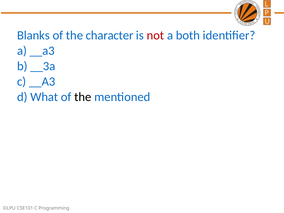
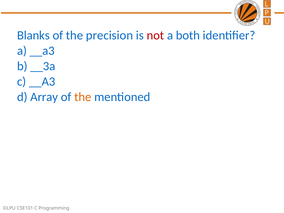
character: character -> precision
What: What -> Array
the at (83, 97) colour: black -> orange
